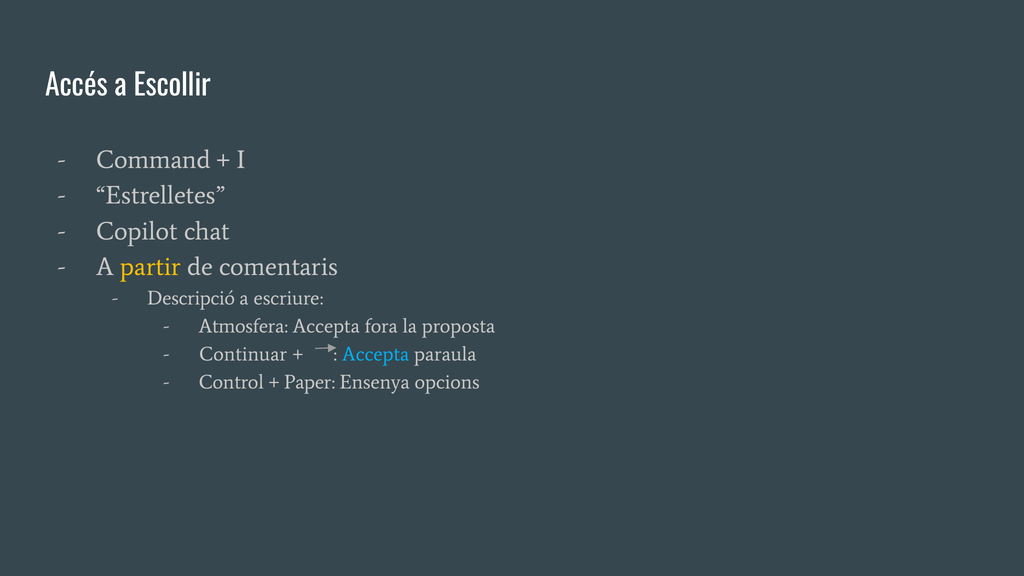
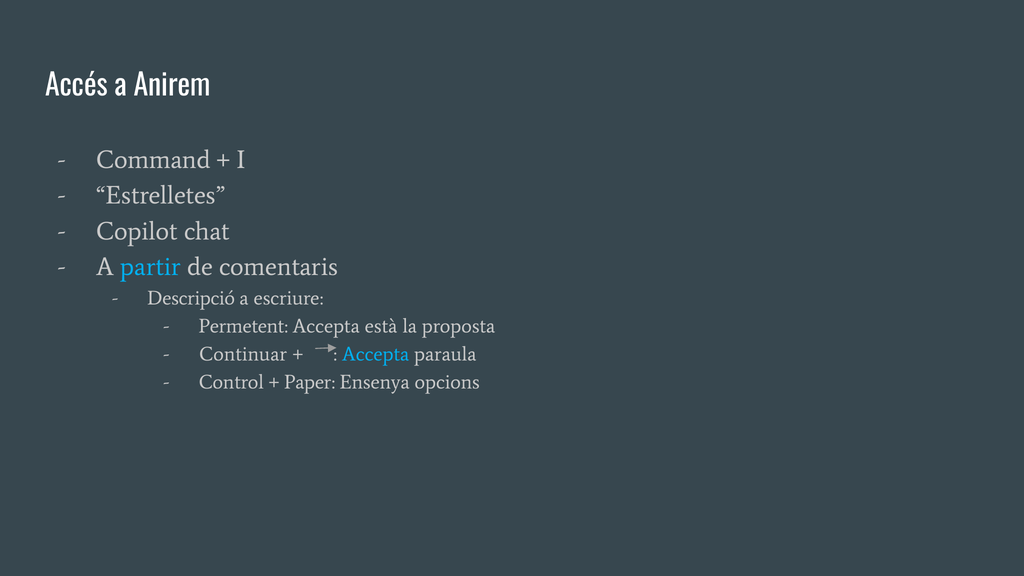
Escollir: Escollir -> Anirem
partir colour: yellow -> light blue
Atmosfera: Atmosfera -> Permetent
fora: fora -> està
